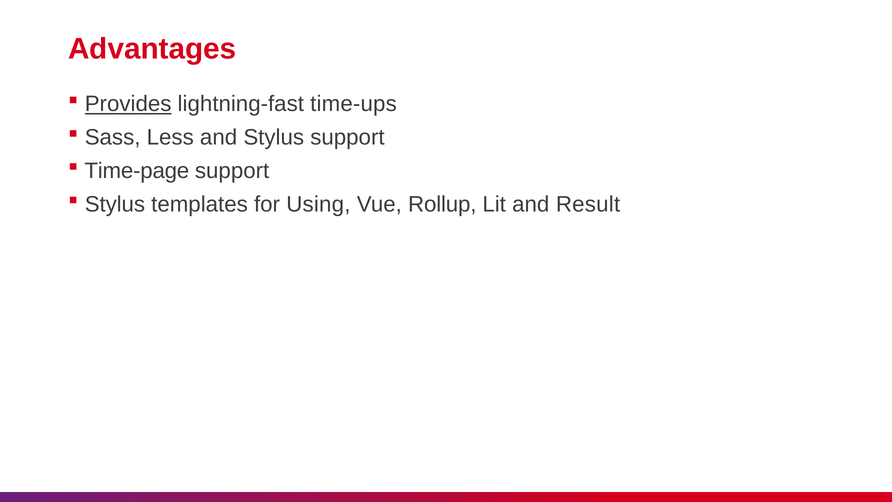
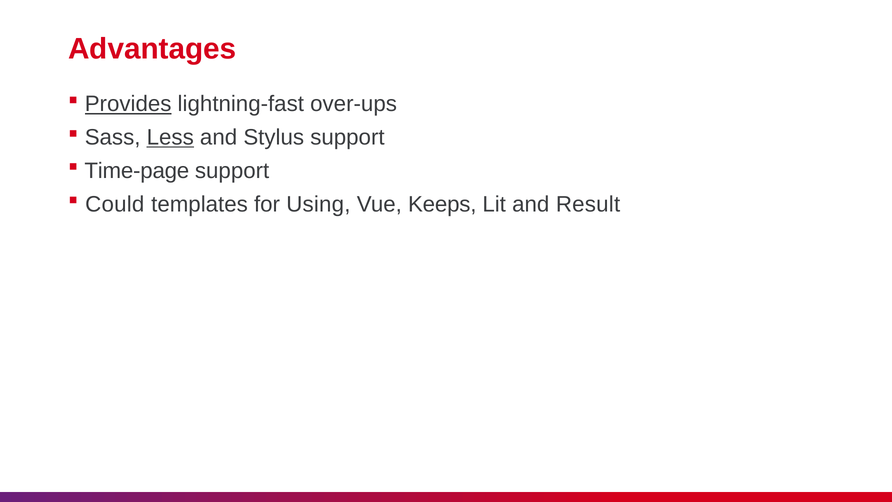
time-ups: time-ups -> over-ups
Less underline: none -> present
Stylus at (115, 204): Stylus -> Could
Rollup: Rollup -> Keeps
